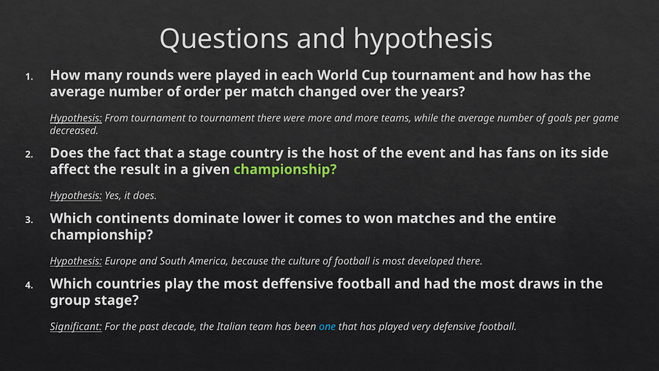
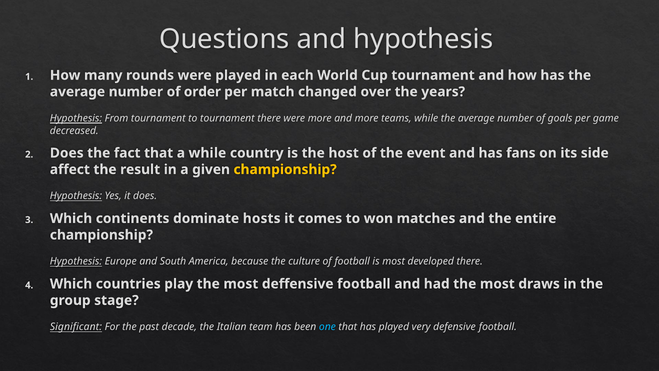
a stage: stage -> while
championship at (285, 169) colour: light green -> yellow
lower: lower -> hosts
